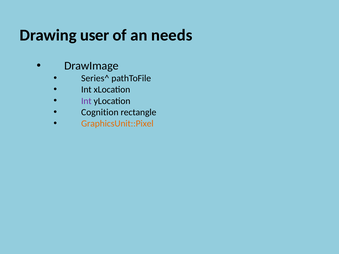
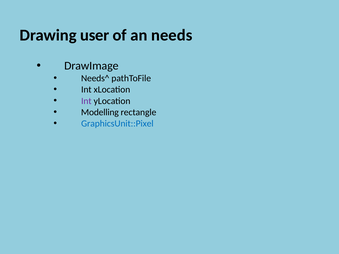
Series^: Series^ -> Needs^
Cognition: Cognition -> Modelling
GraphicsUnit::Pixel colour: orange -> blue
